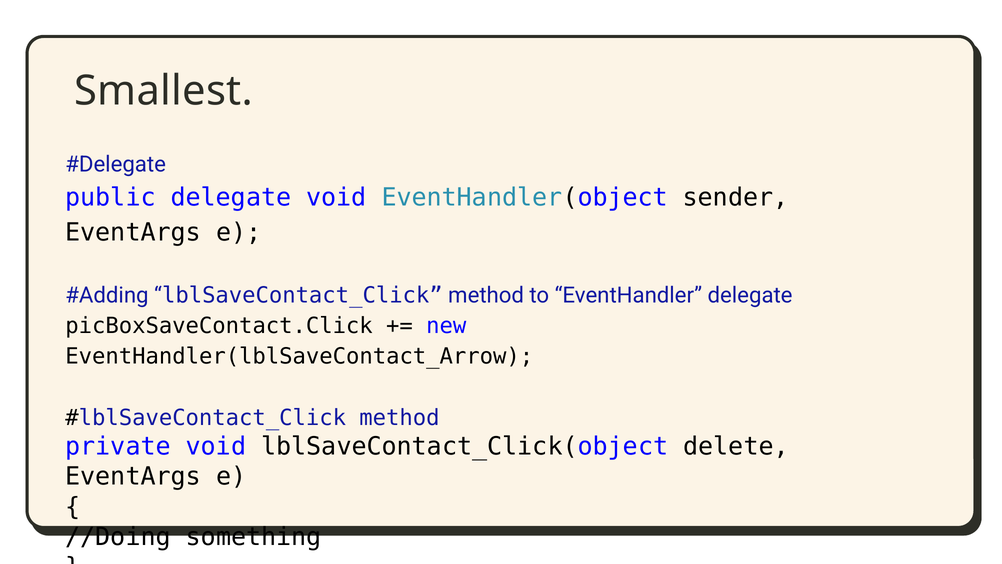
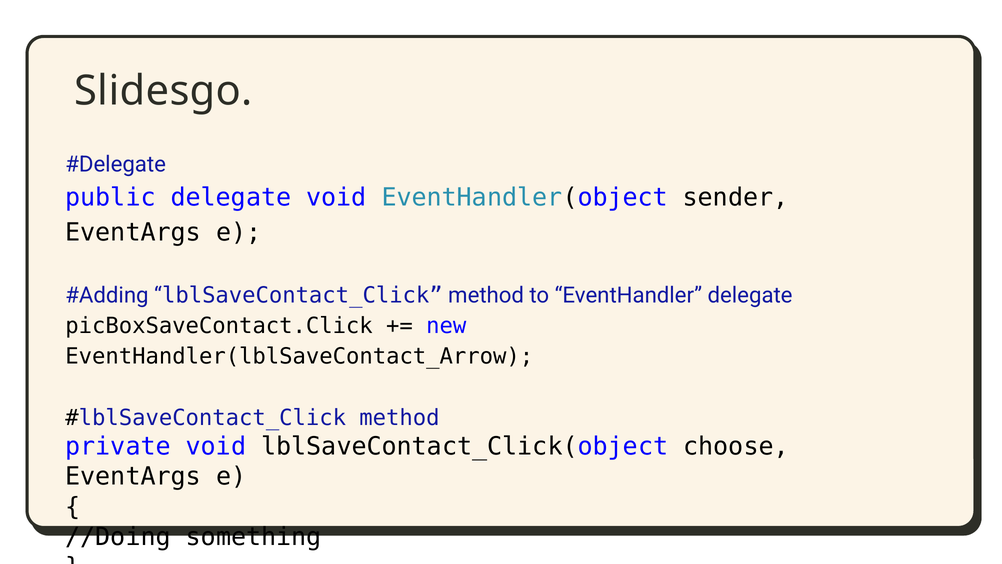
Smallest: Smallest -> Slidesgo
delete: delete -> choose
